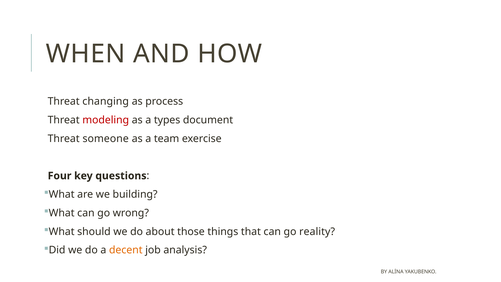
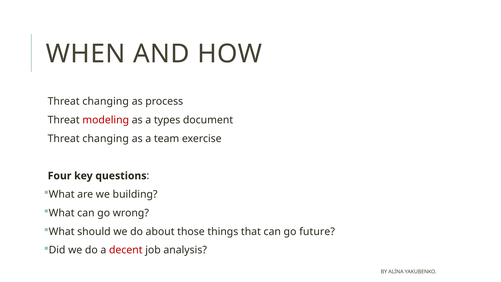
someone at (106, 139): someone -> changing
reality: reality -> future
decent colour: orange -> red
